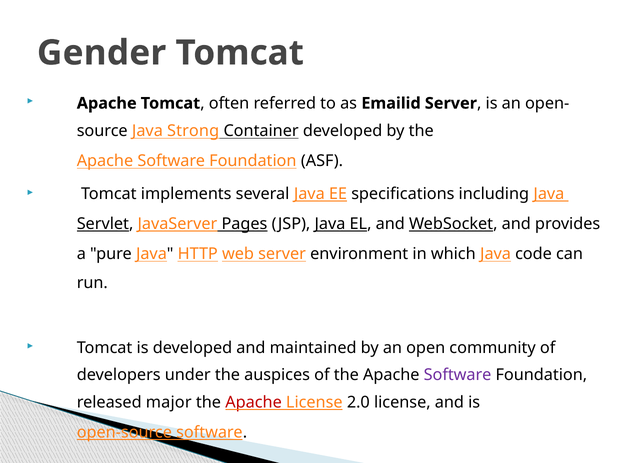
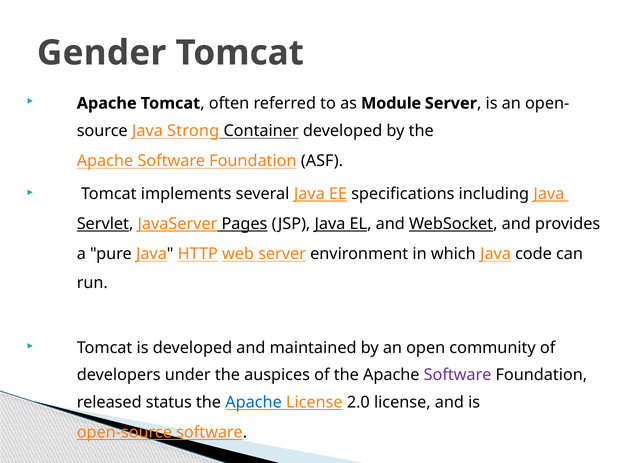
Emailid: Emailid -> Module
major: major -> status
Apache at (254, 402) colour: red -> blue
